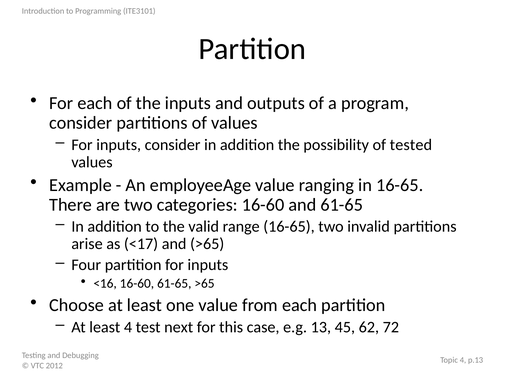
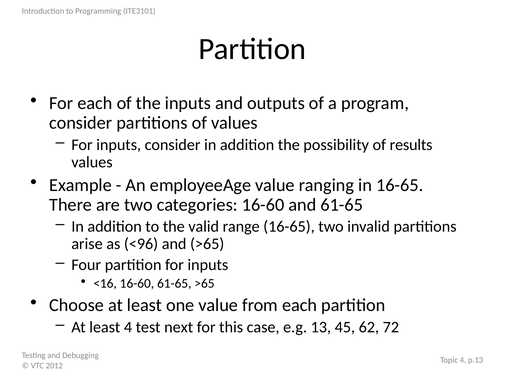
tested: tested -> results
<17: <17 -> <96
